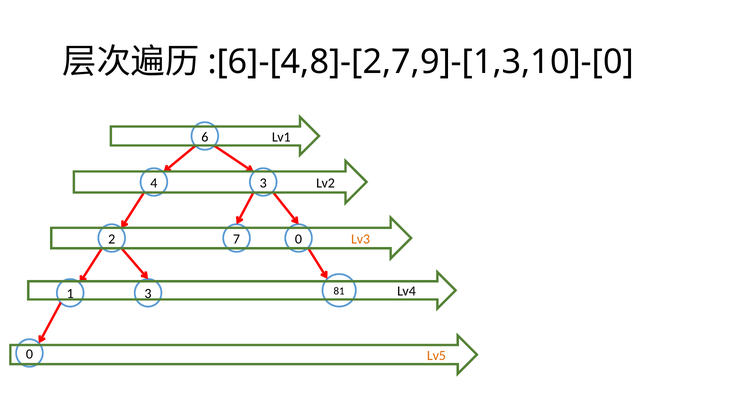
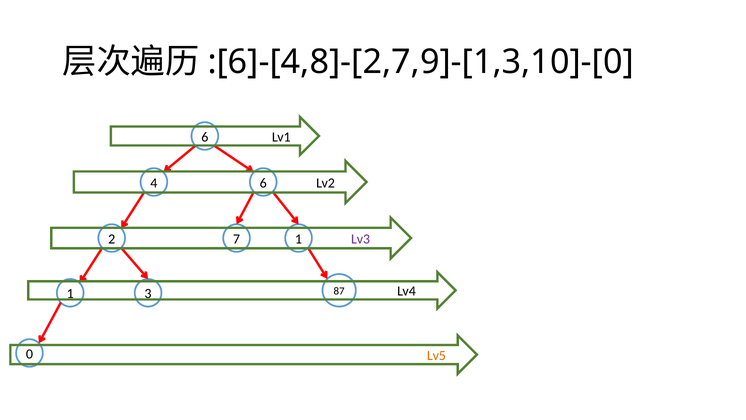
4 3: 3 -> 6
7 0: 0 -> 1
Lv3 colour: orange -> purple
81: 81 -> 87
